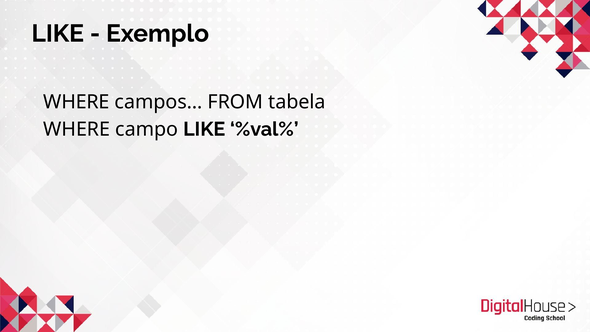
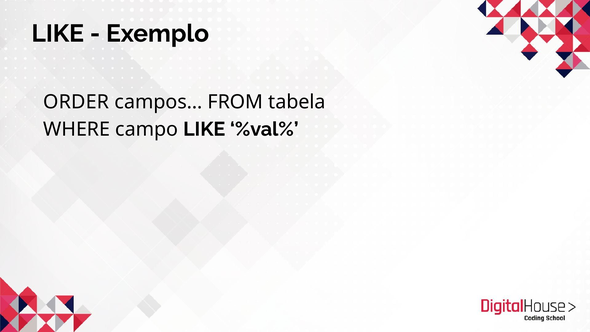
WHERE at (76, 102): WHERE -> ORDER
